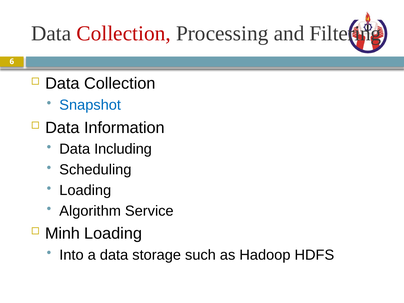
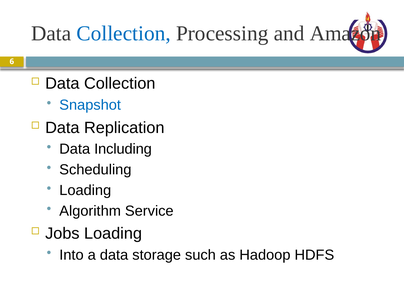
Collection at (124, 33) colour: red -> blue
Filtering: Filtering -> Amazon
Information: Information -> Replication
Minh: Minh -> Jobs
